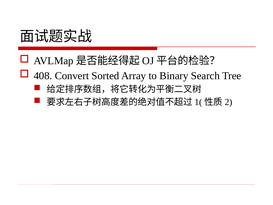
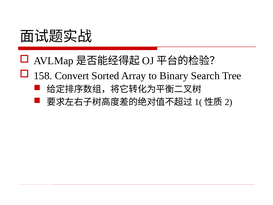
408: 408 -> 158
